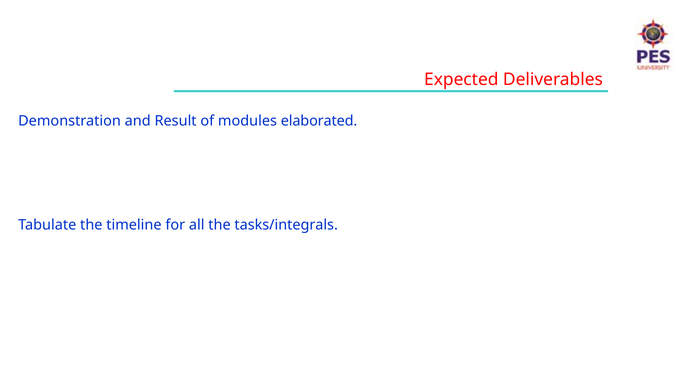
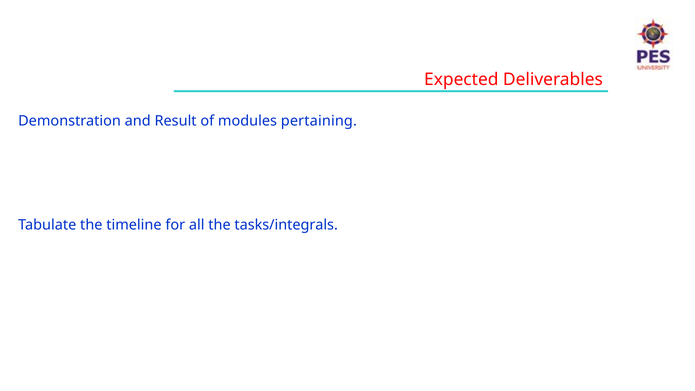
elaborated: elaborated -> pertaining
